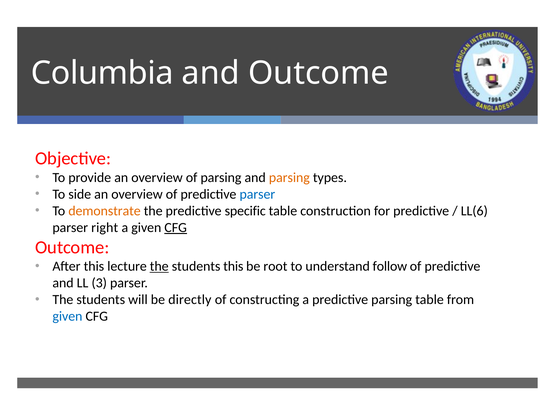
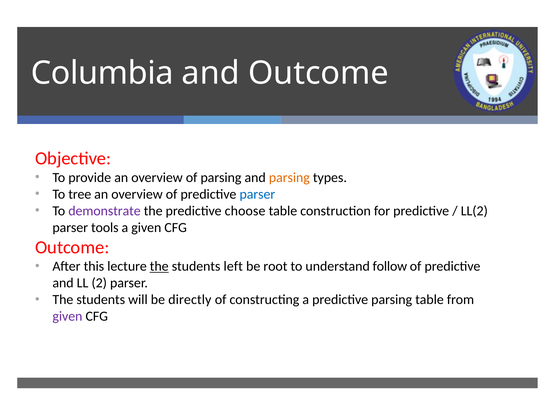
side: side -> tree
demonstrate colour: orange -> purple
specific: specific -> choose
LL(6: LL(6 -> LL(2
right: right -> tools
CFG at (176, 228) underline: present -> none
students this: this -> left
3: 3 -> 2
given at (67, 316) colour: blue -> purple
